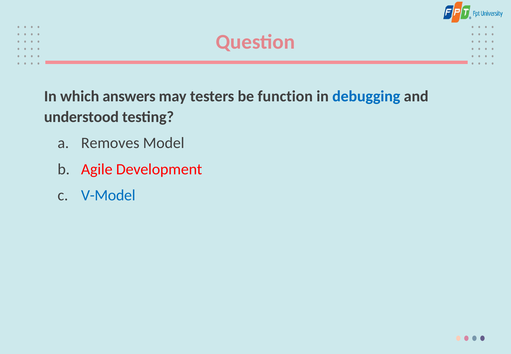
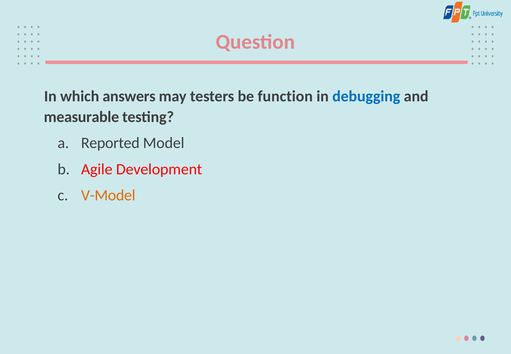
understood: understood -> measurable
Removes: Removes -> Reported
V-Model colour: blue -> orange
